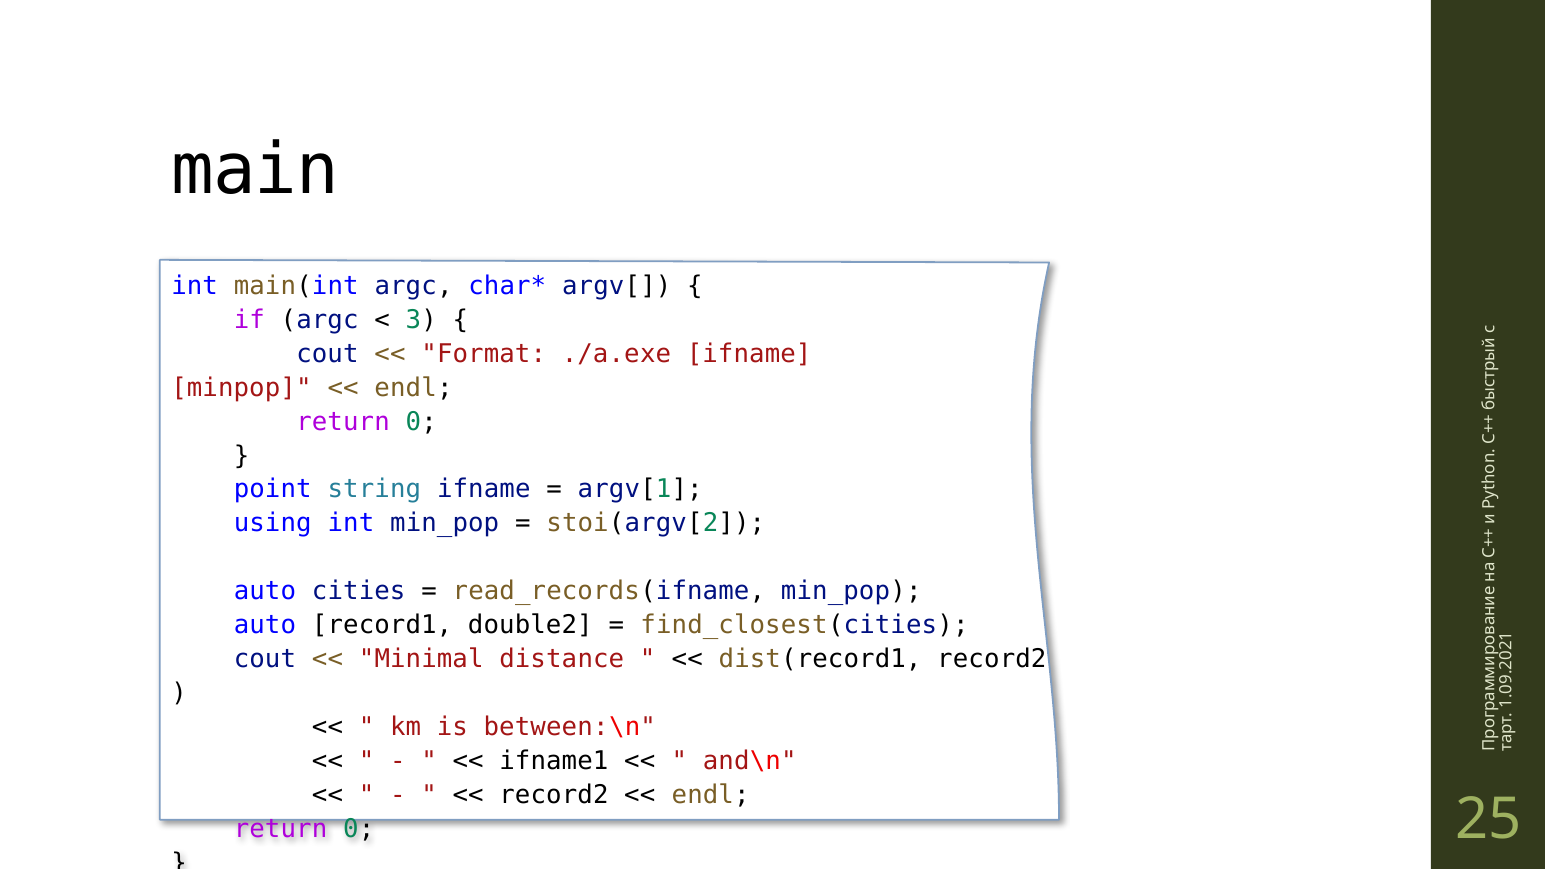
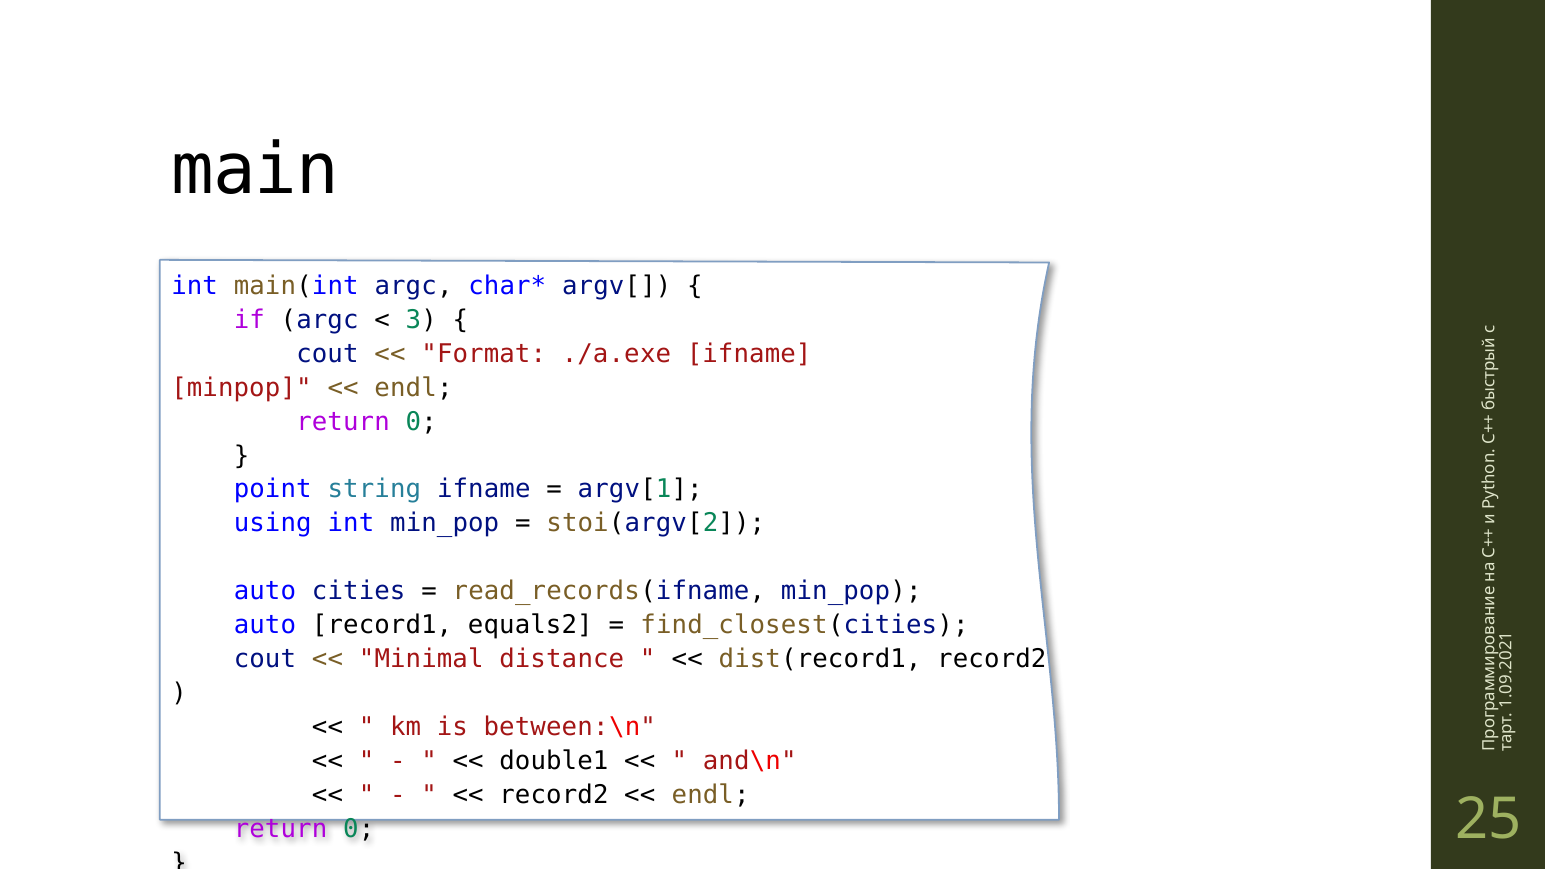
double2: double2 -> equals2
ifname1: ifname1 -> double1
